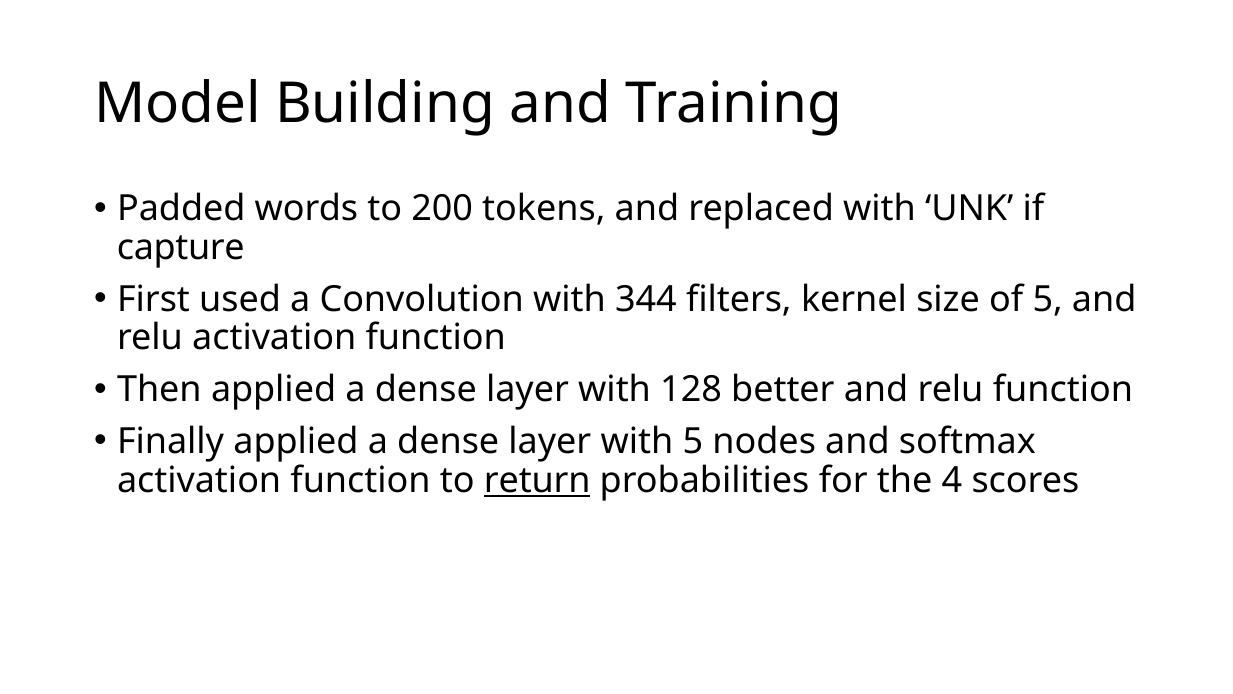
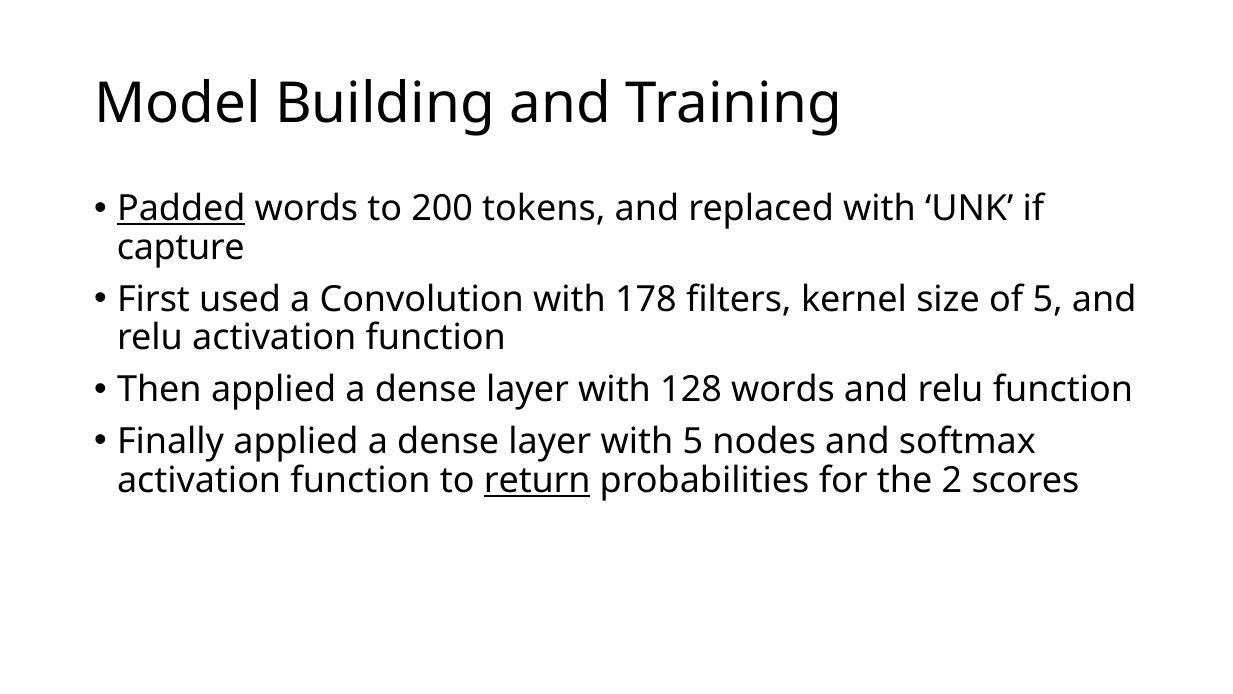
Padded underline: none -> present
344: 344 -> 178
128 better: better -> words
4: 4 -> 2
